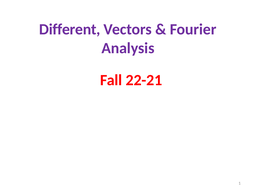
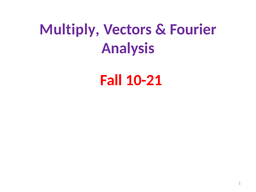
Different: Different -> Multiply
22-21: 22-21 -> 10-21
